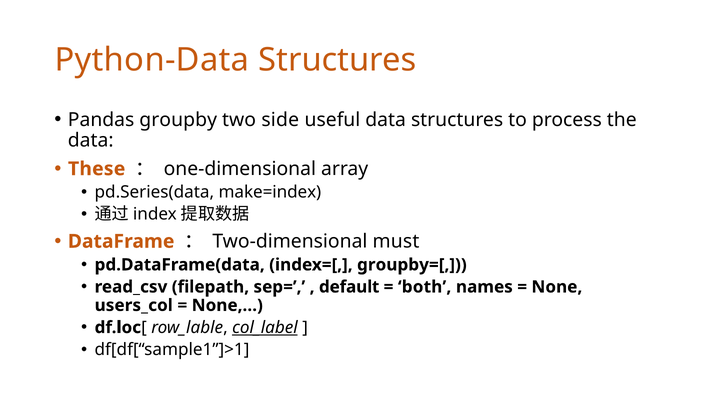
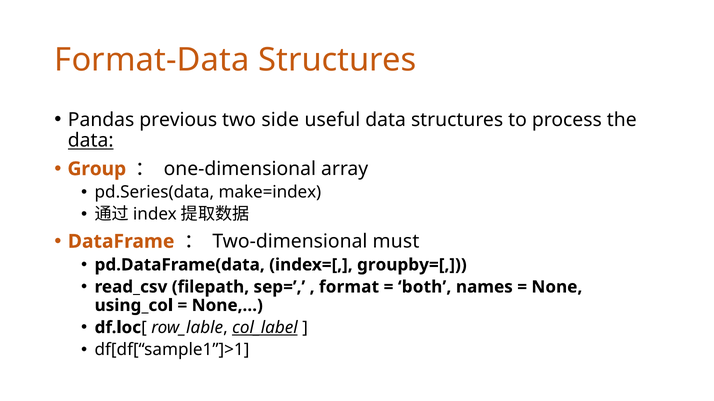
Python-Data: Python-Data -> Format-Data
groupby: groupby -> previous
data at (91, 141) underline: none -> present
These: These -> Group
default: default -> format
users_col: users_col -> using_col
